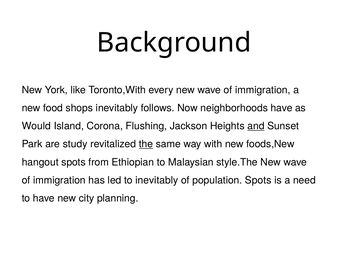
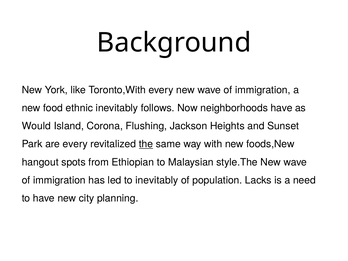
shops: shops -> ethnic
and underline: present -> none
are study: study -> every
population Spots: Spots -> Lacks
